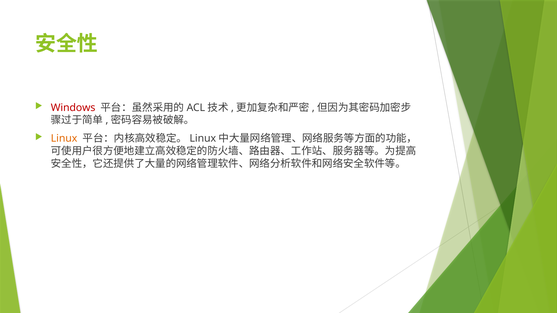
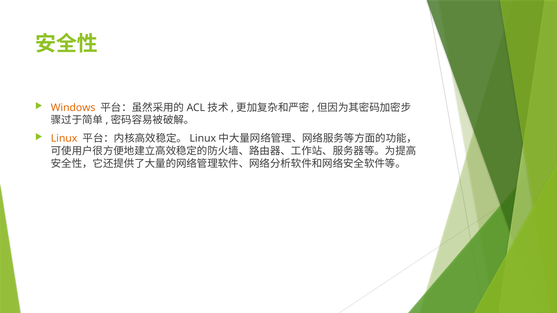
Windows colour: red -> orange
